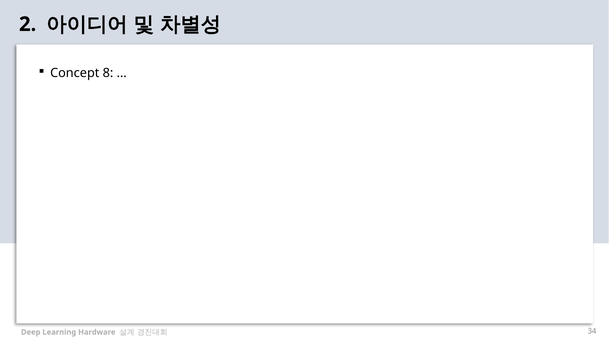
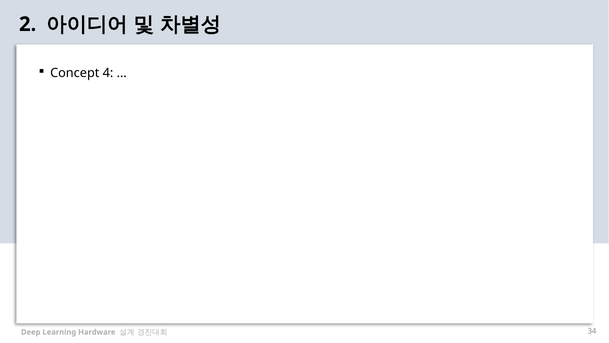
8: 8 -> 4
